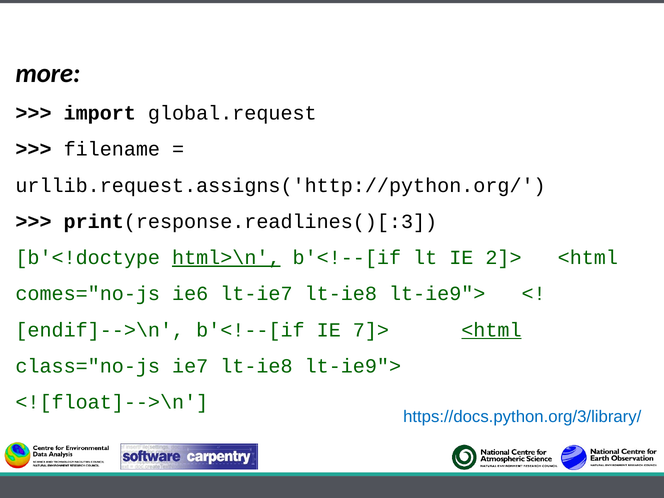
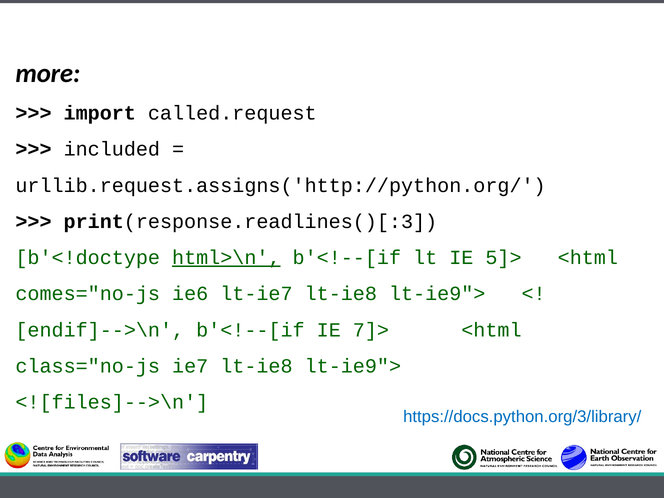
global.request: global.request -> called.request
filename: filename -> included
2]>: 2]> -> 5]>
<html at (491, 330) underline: present -> none
<![float]-->\n: <![float]-->\n -> <![files]-->\n
